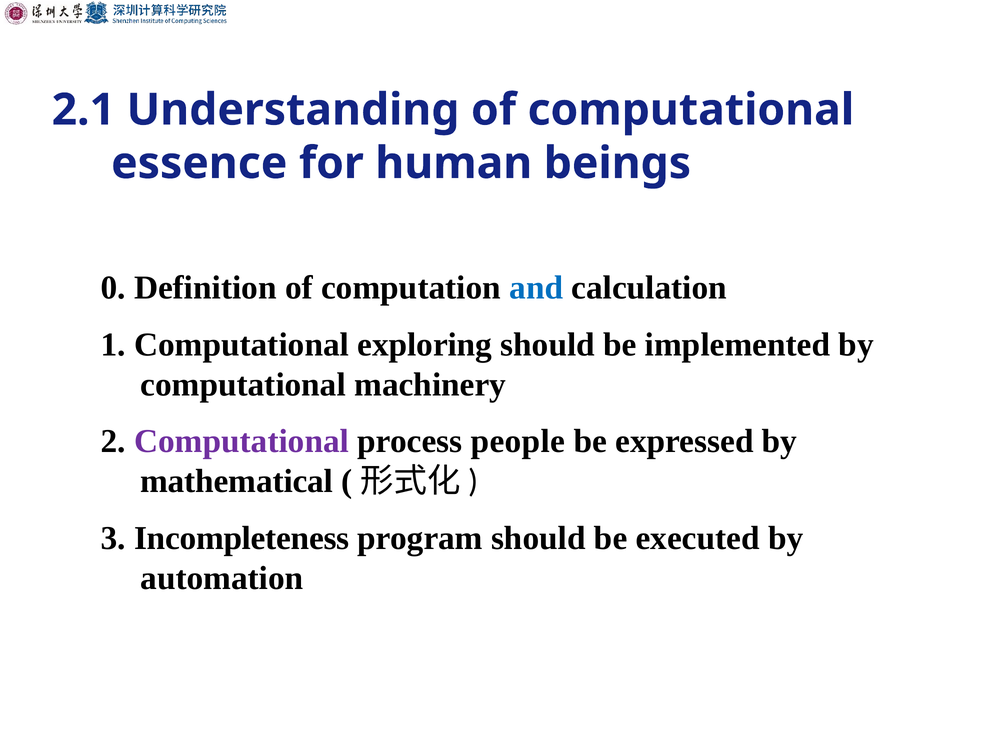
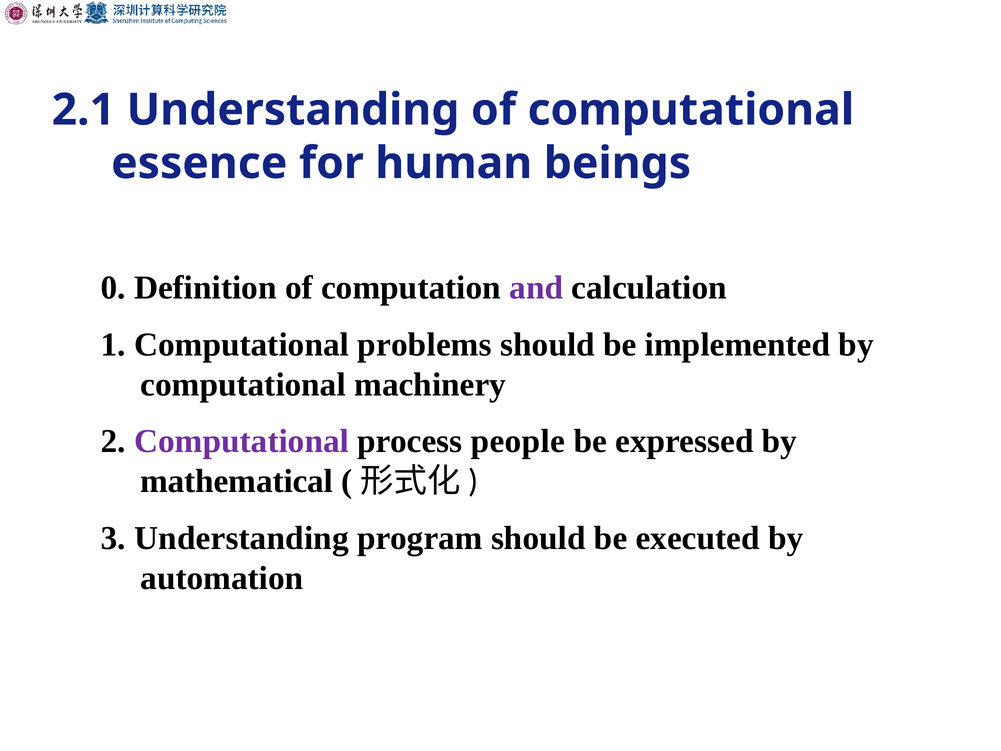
and colour: blue -> purple
exploring: exploring -> problems
3 Incompleteness: Incompleteness -> Understanding
